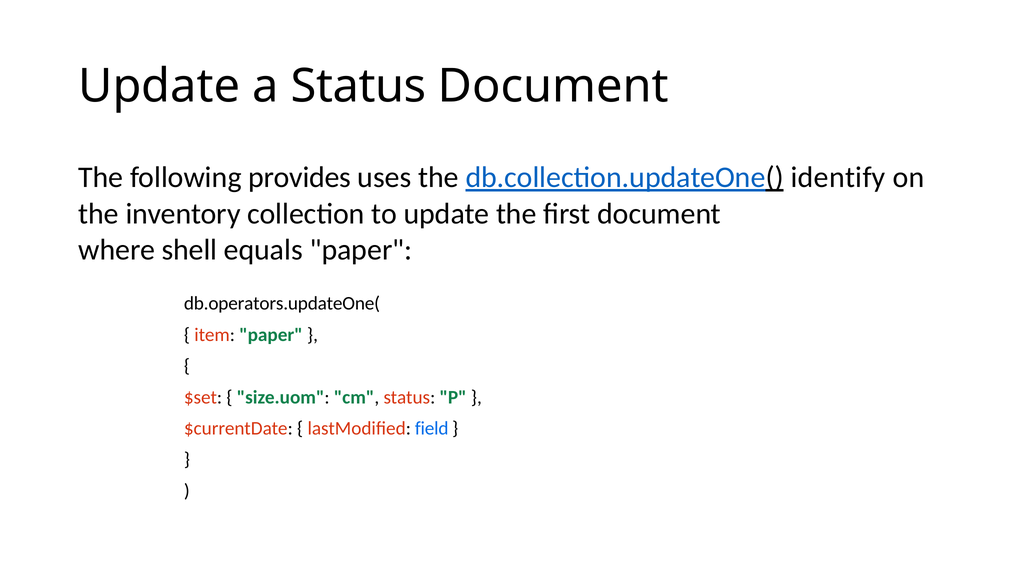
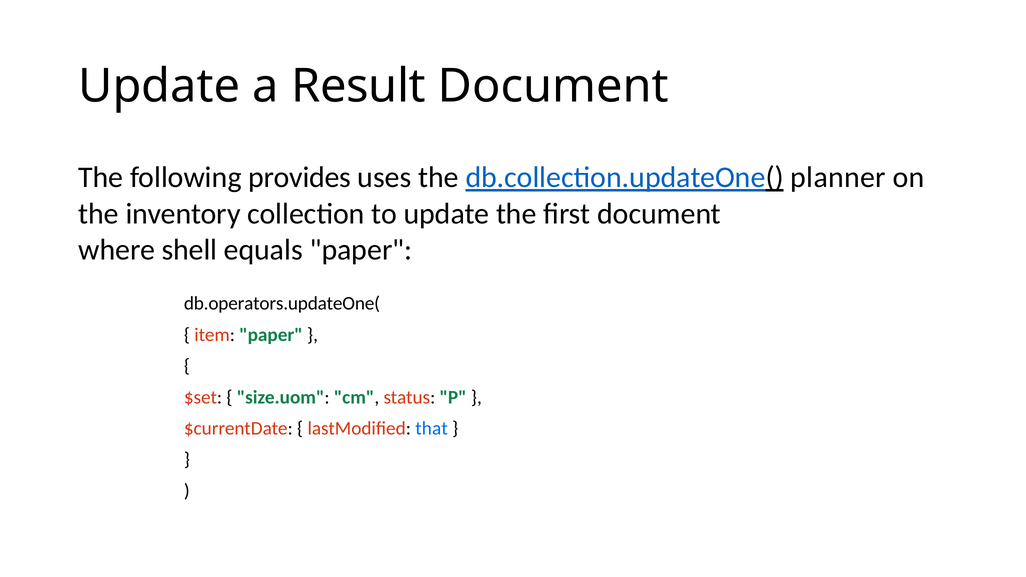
a Status: Status -> Result
identify: identify -> planner
field: field -> that
